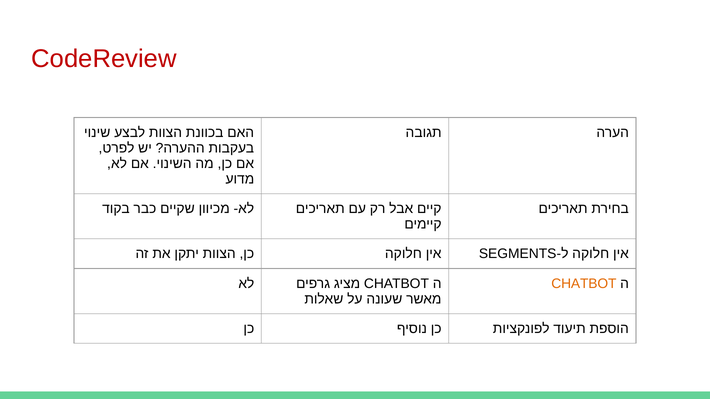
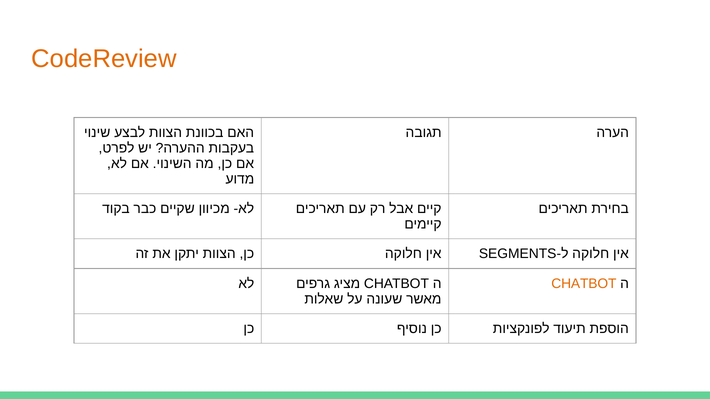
CodeReview colour: red -> orange
